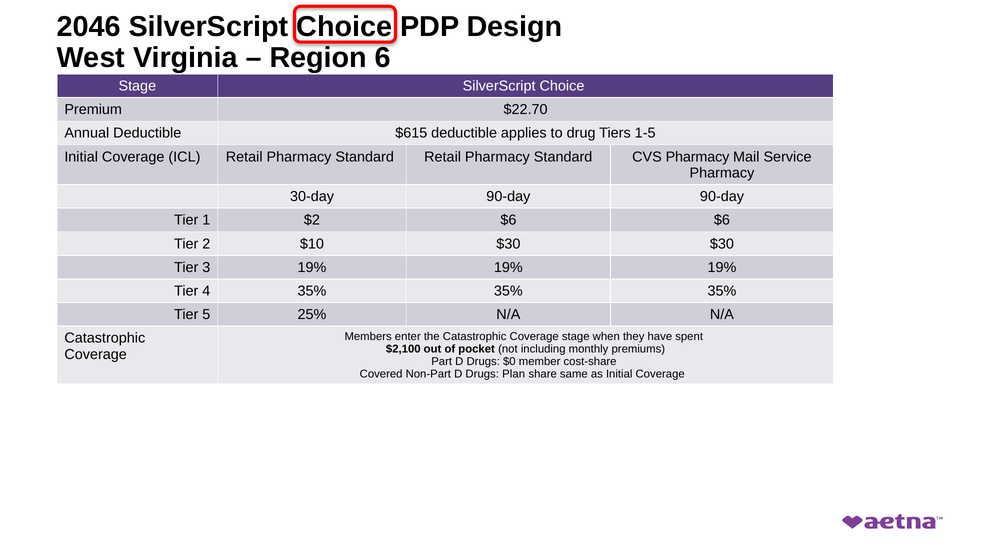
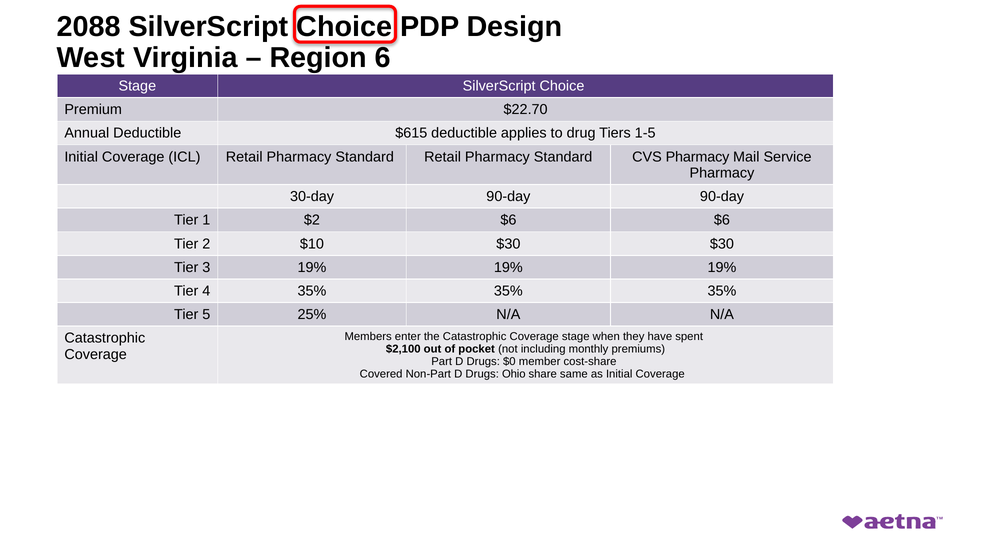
2046: 2046 -> 2088
Plan: Plan -> Ohio
